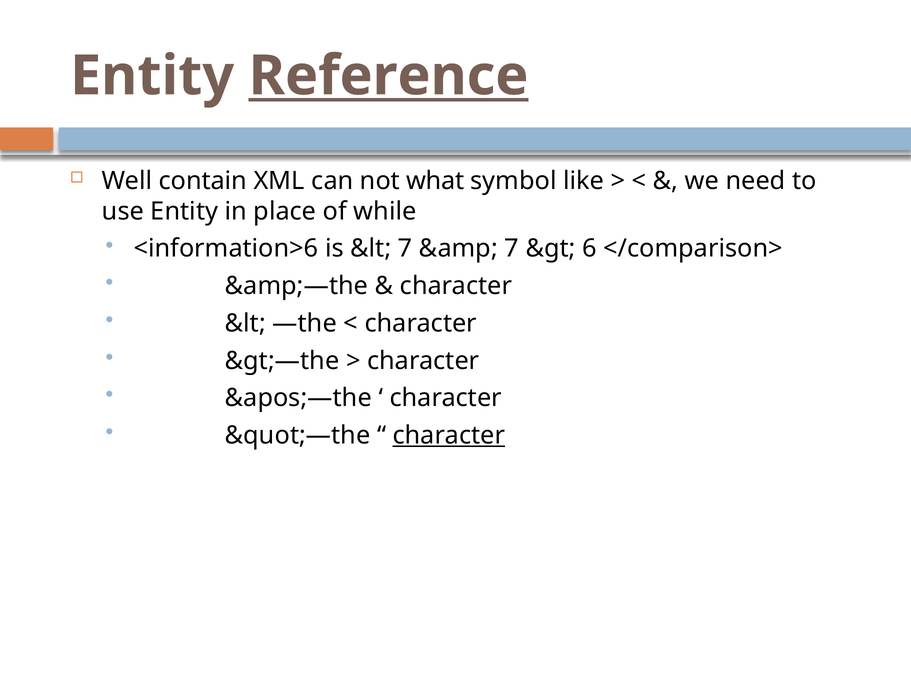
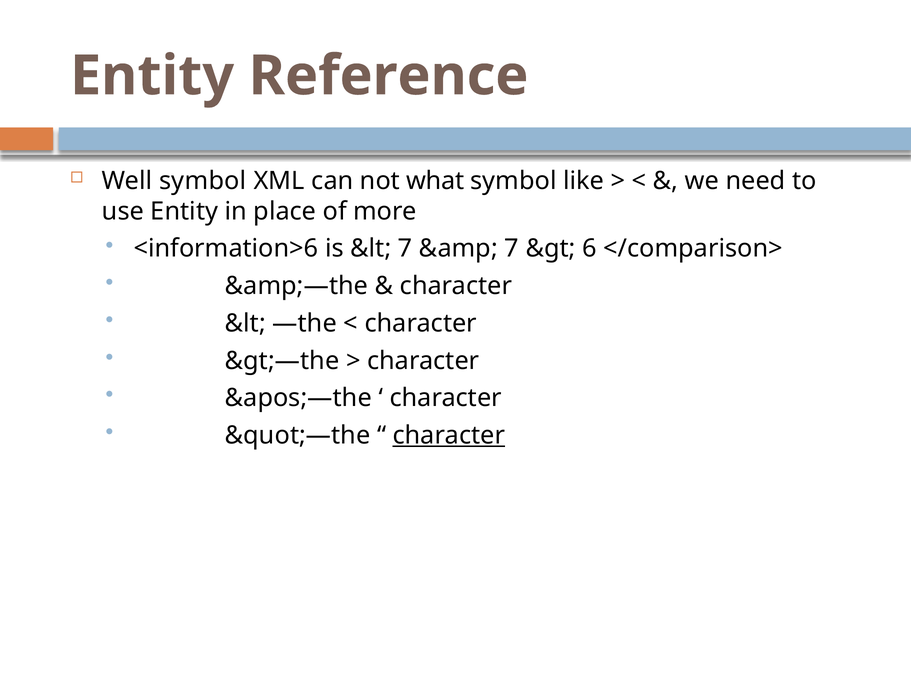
Reference underline: present -> none
Well contain: contain -> symbol
while: while -> more
